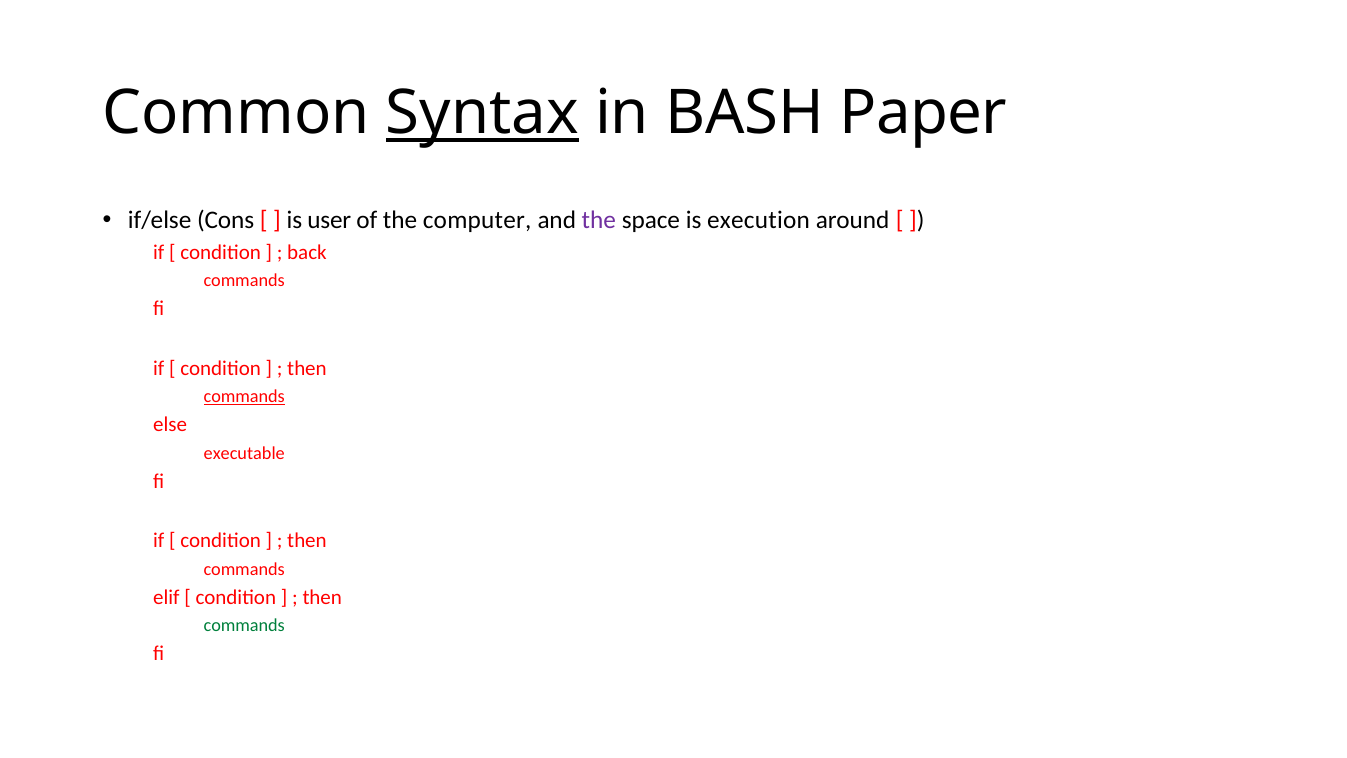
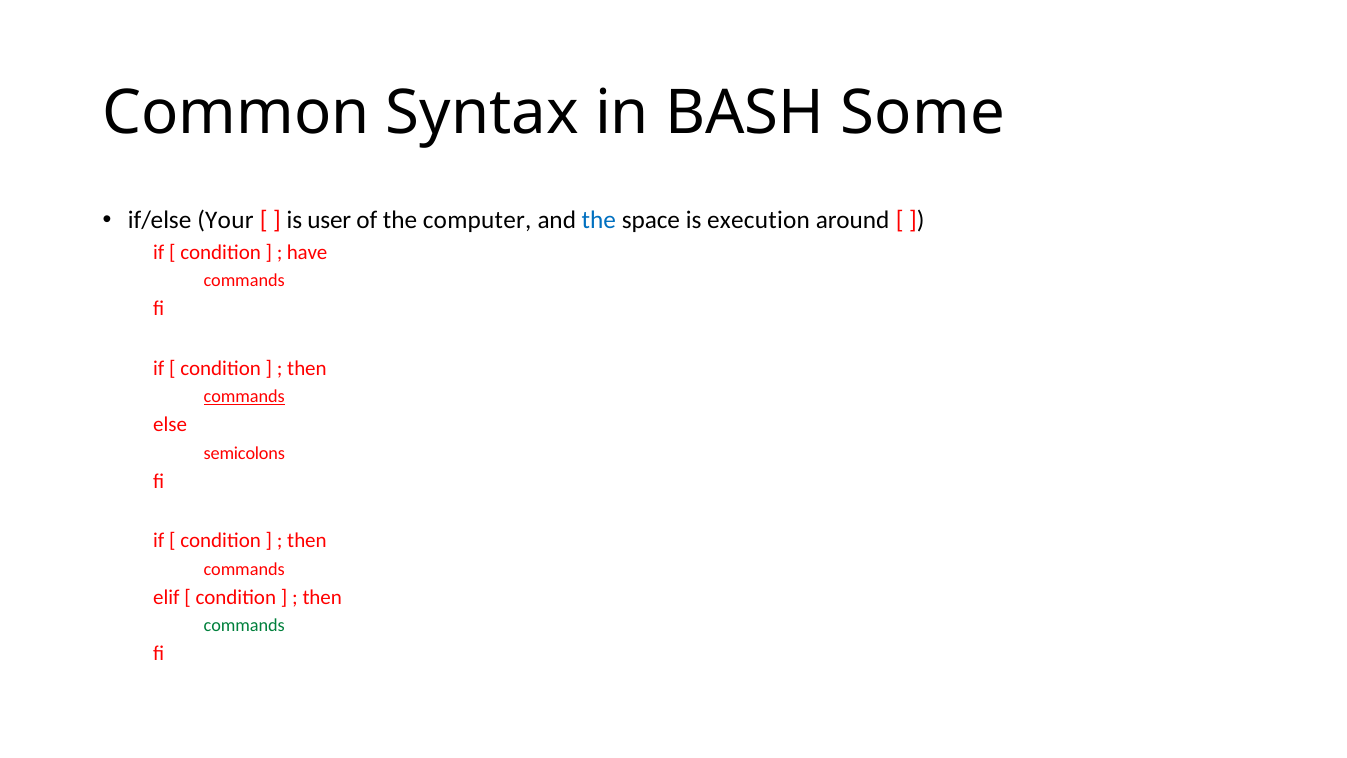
Syntax underline: present -> none
Paper: Paper -> Some
Cons: Cons -> Your
the at (599, 220) colour: purple -> blue
back: back -> have
executable: executable -> semicolons
